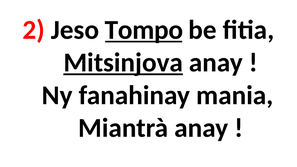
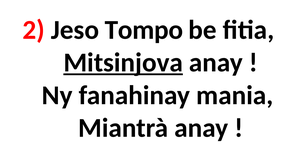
Tompo underline: present -> none
